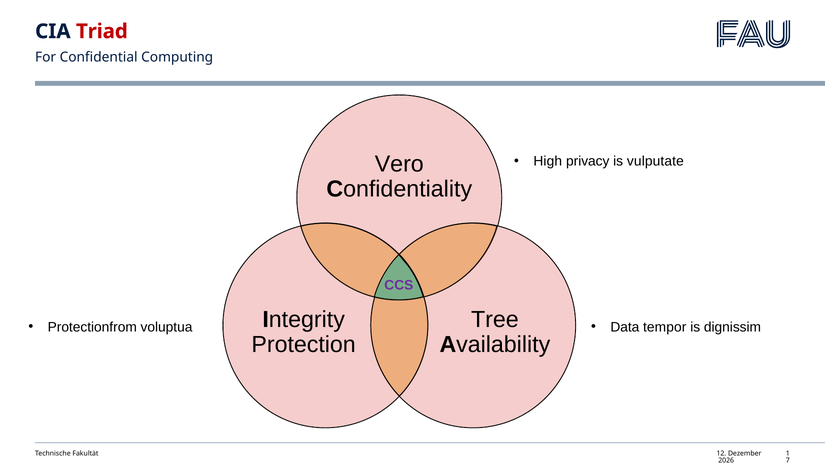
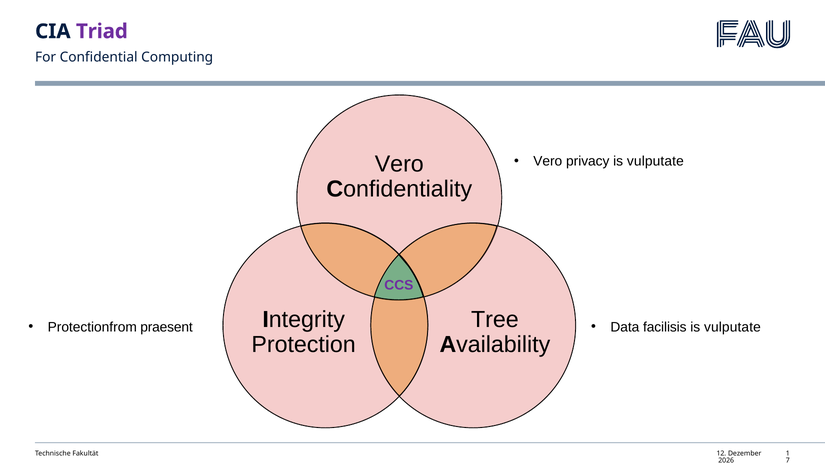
Triad colour: red -> purple
High at (548, 161): High -> Vero
voluptua: voluptua -> praesent
tempor: tempor -> facilisis
dignissim at (733, 327): dignissim -> vulputate
